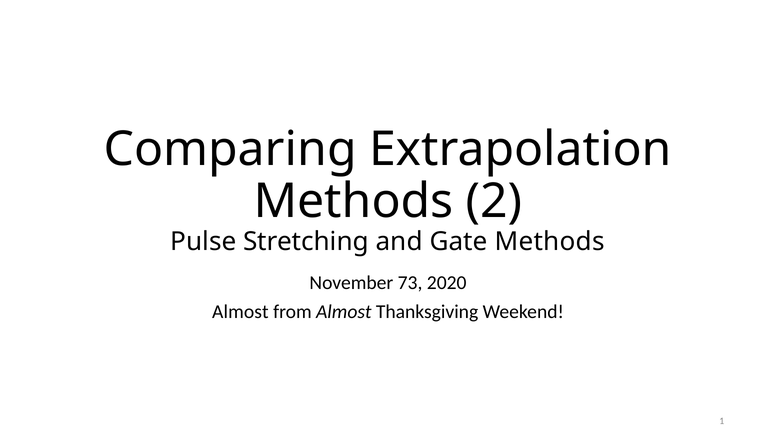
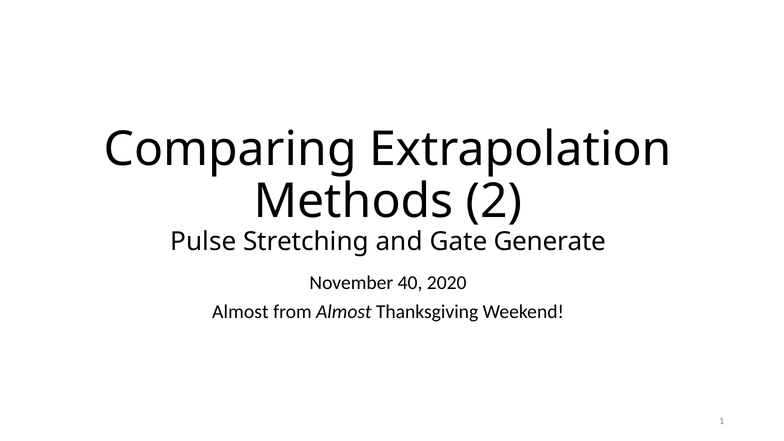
Gate Methods: Methods -> Generate
73: 73 -> 40
